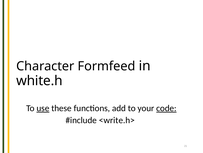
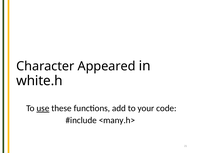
Formfeed: Formfeed -> Appeared
code underline: present -> none
<write.h>: <write.h> -> <many.h>
